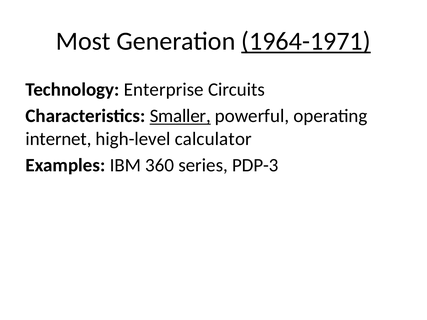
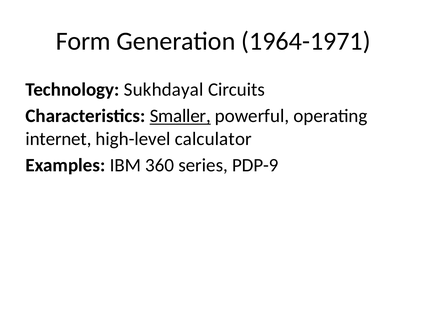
Most: Most -> Form
1964-1971 underline: present -> none
Enterprise: Enterprise -> Sukhdayal
PDP-3: PDP-3 -> PDP-9
